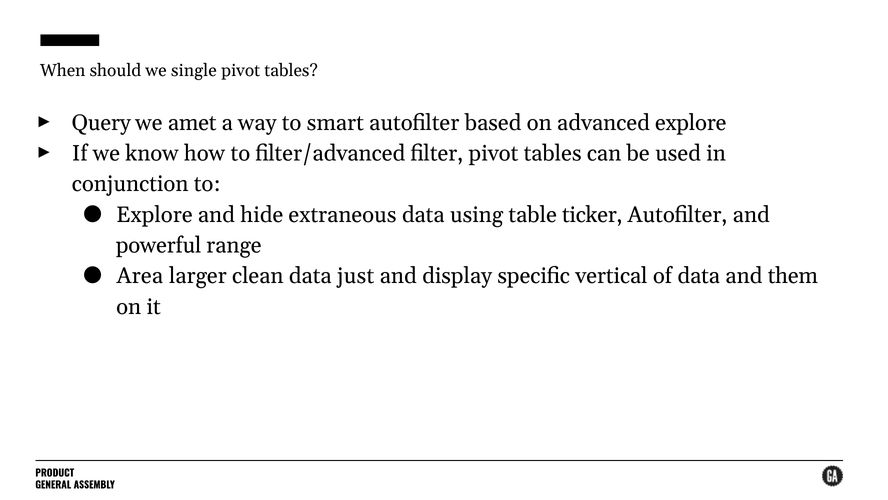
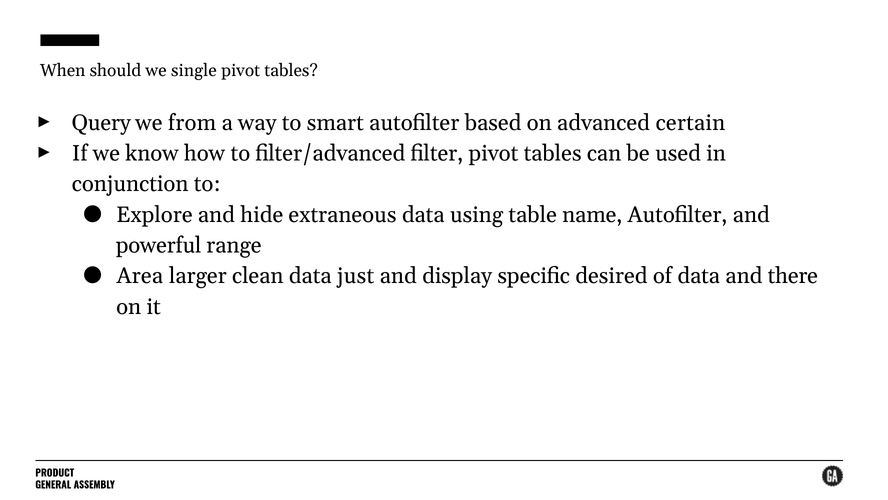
amet: amet -> from
advanced explore: explore -> certain
ticker: ticker -> name
vertical: vertical -> desired
them: them -> there
